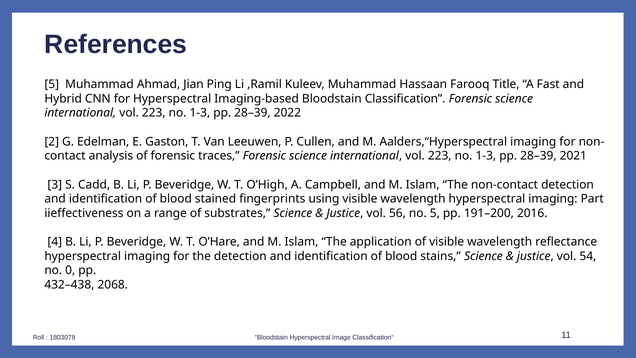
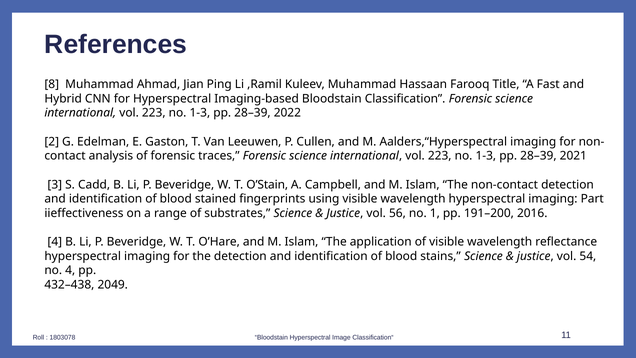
5 at (52, 84): 5 -> 8
O’High: O’High -> O’Stain
no 5: 5 -> 1
no 0: 0 -> 4
2068: 2068 -> 2049
